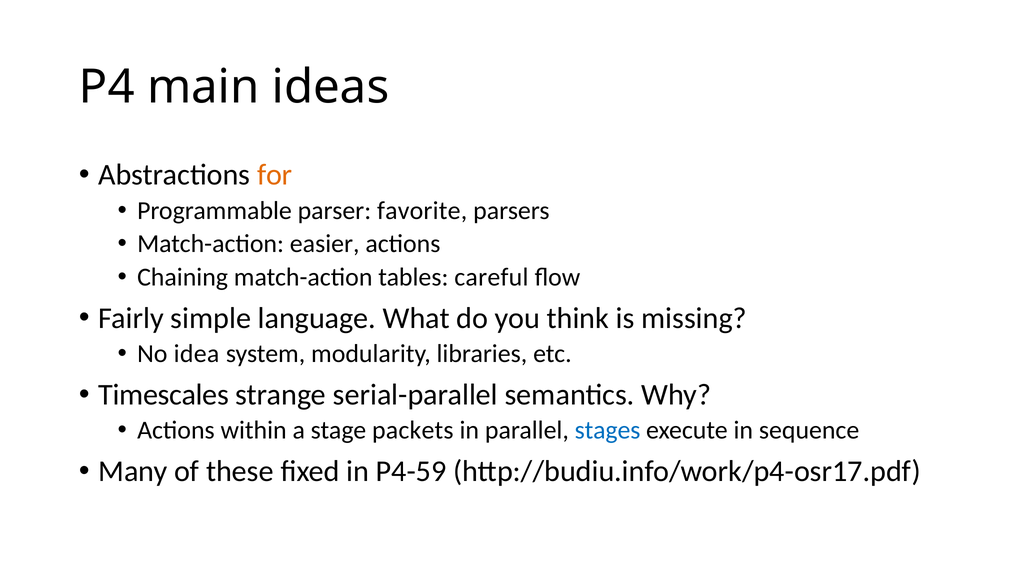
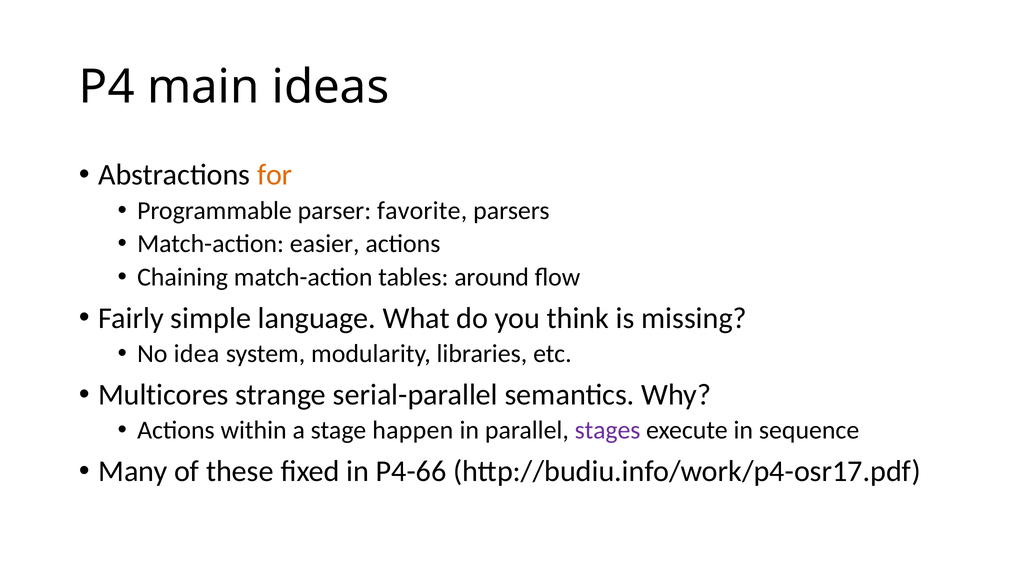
careful: careful -> around
Timescales: Timescales -> Multicores
packets: packets -> happen
stages colour: blue -> purple
P4-59: P4-59 -> P4-66
